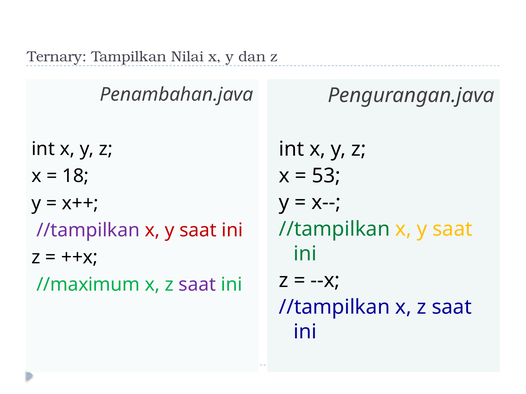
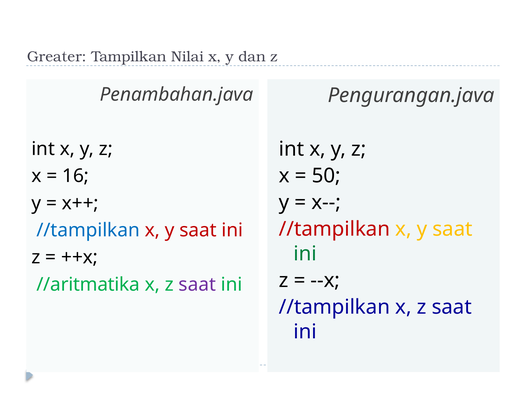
Ternary: Ternary -> Greater
53: 53 -> 50
18: 18 -> 16
//tampilkan at (334, 229) colour: green -> red
//tampilkan at (88, 231) colour: purple -> blue
//maximum: //maximum -> //aritmatika
